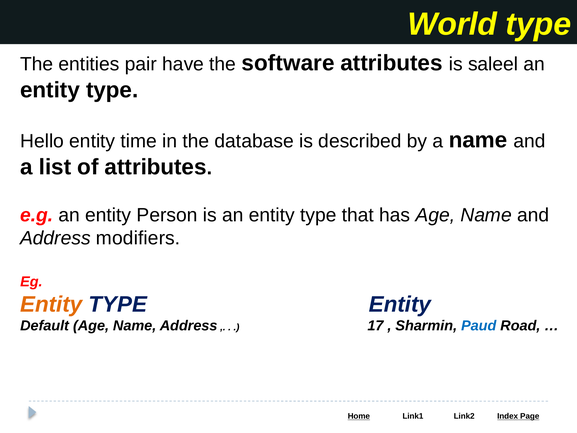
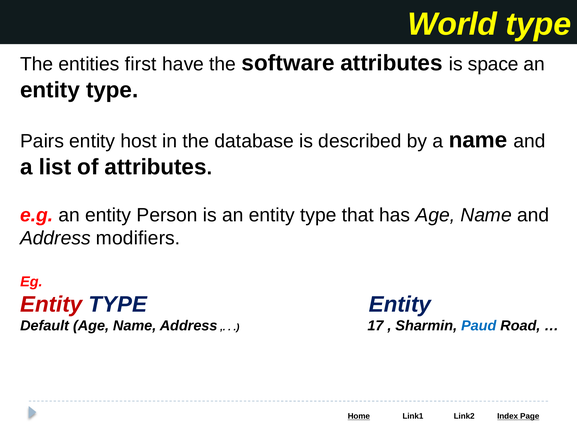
pair: pair -> first
saleel: saleel -> space
Hello: Hello -> Pairs
time: time -> host
Entity at (51, 304) colour: orange -> red
